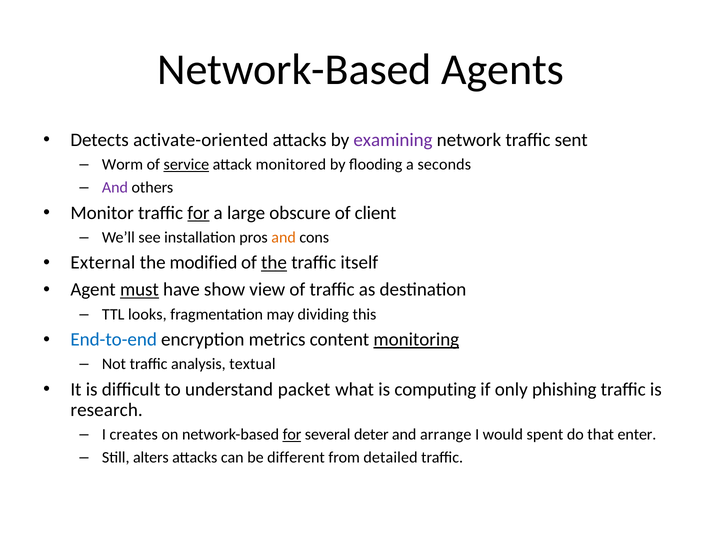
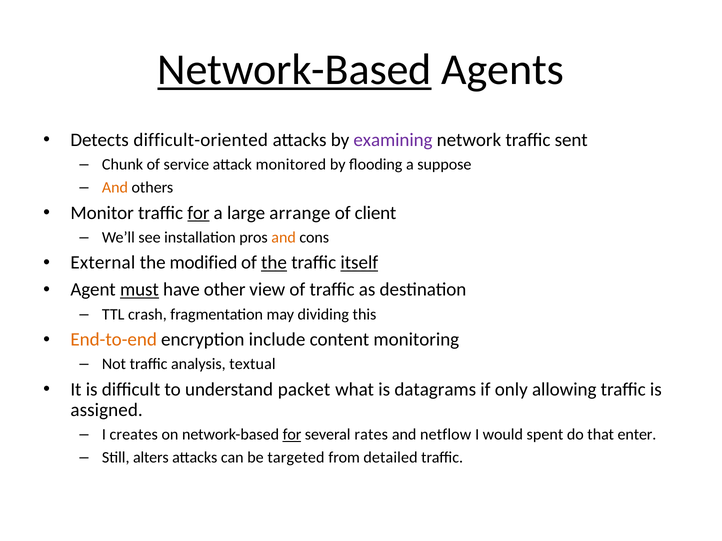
Network-Based at (294, 70) underline: none -> present
activate-oriented: activate-oriented -> difficult-oriented
Worm: Worm -> Chunk
service underline: present -> none
seconds: seconds -> suppose
And at (115, 188) colour: purple -> orange
obscure: obscure -> arrange
itself underline: none -> present
show: show -> other
looks: looks -> crash
End-to-end colour: blue -> orange
metrics: metrics -> include
monitoring underline: present -> none
computing: computing -> datagrams
phishing: phishing -> allowing
research: research -> assigned
deter: deter -> rates
arrange: arrange -> netflow
different: different -> targeted
